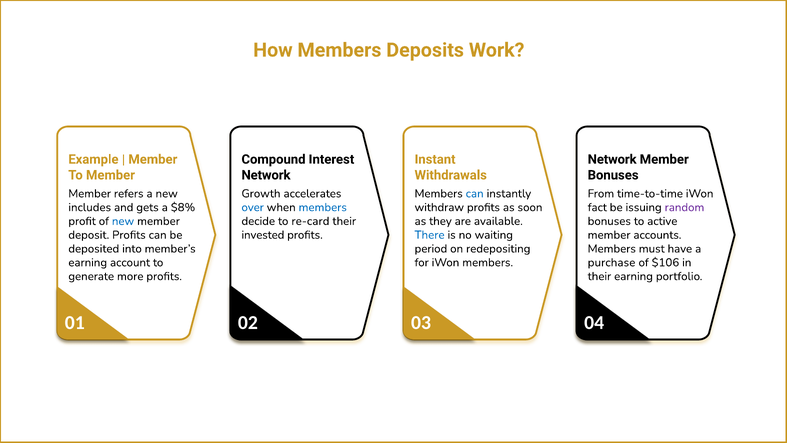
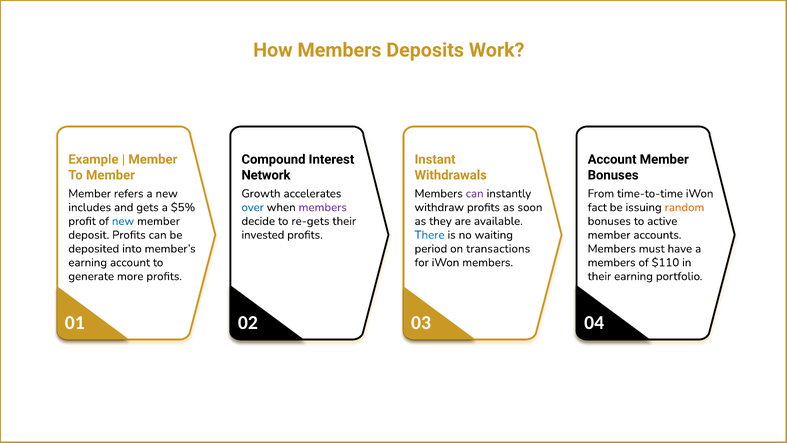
Network at (612, 159): Network -> Account
can at (475, 193) colour: blue -> purple
$8%: $8% -> $5%
members at (323, 207) colour: blue -> purple
random colour: purple -> orange
re-card: re-card -> re-gets
redepositing: redepositing -> transactions
purchase at (612, 262): purchase -> members
$106: $106 -> $110
